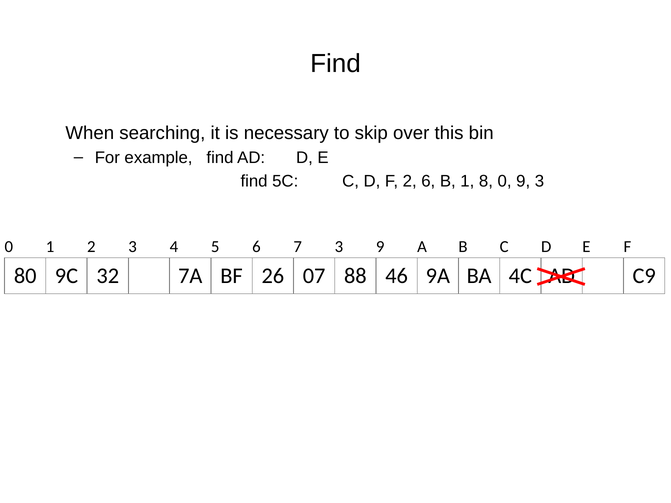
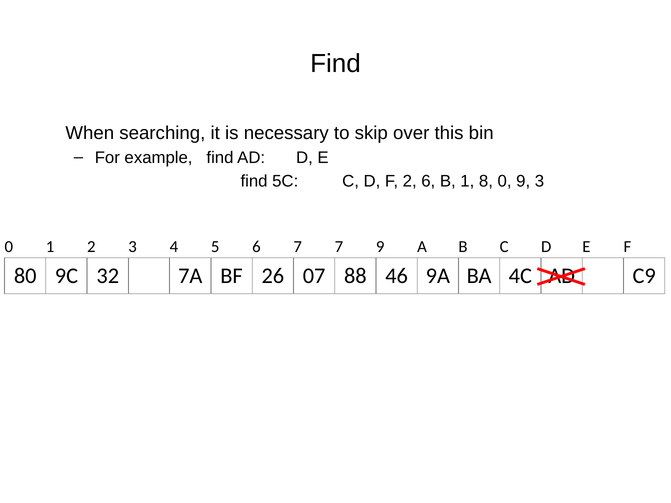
7 3: 3 -> 7
